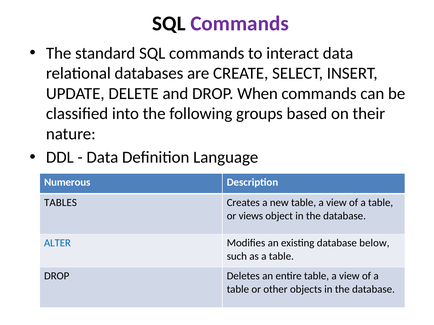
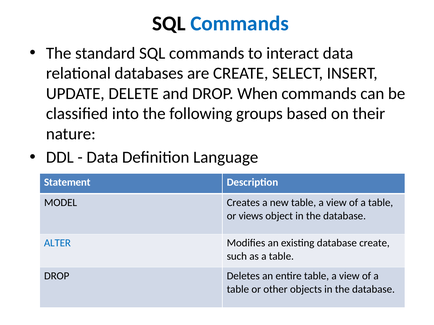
Commands at (240, 24) colour: purple -> blue
Numerous: Numerous -> Statement
TABLES: TABLES -> MODEL
database below: below -> create
